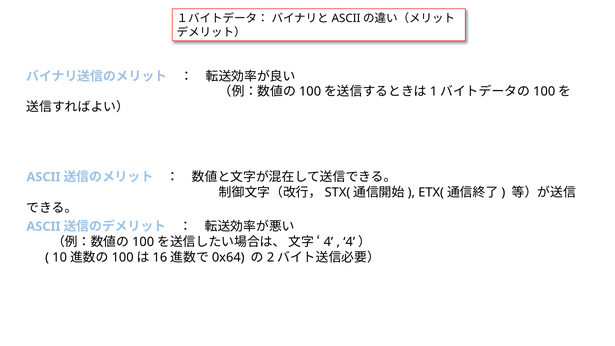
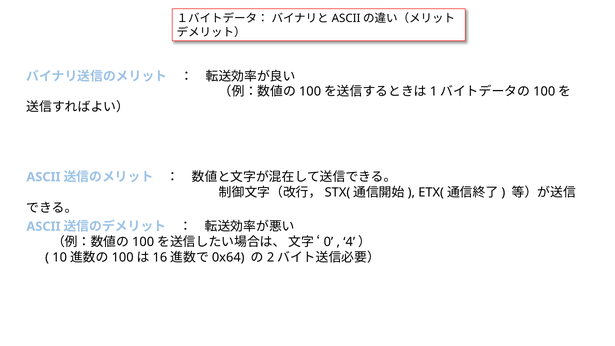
4 at (328, 242): 4 -> 0
